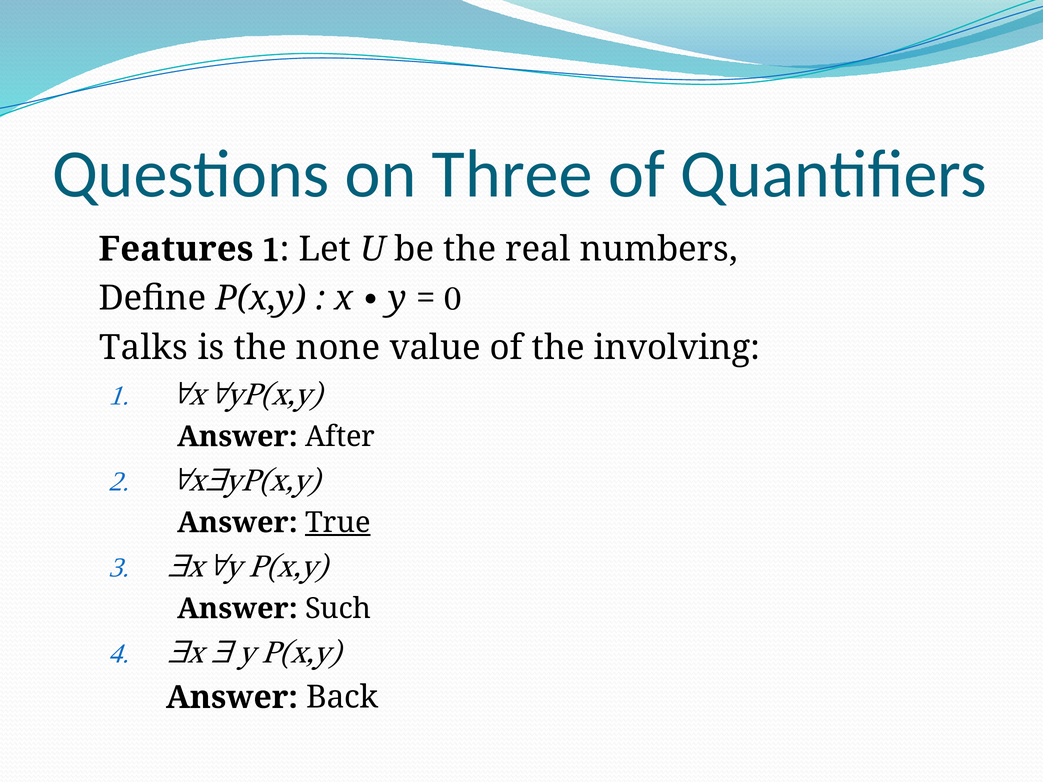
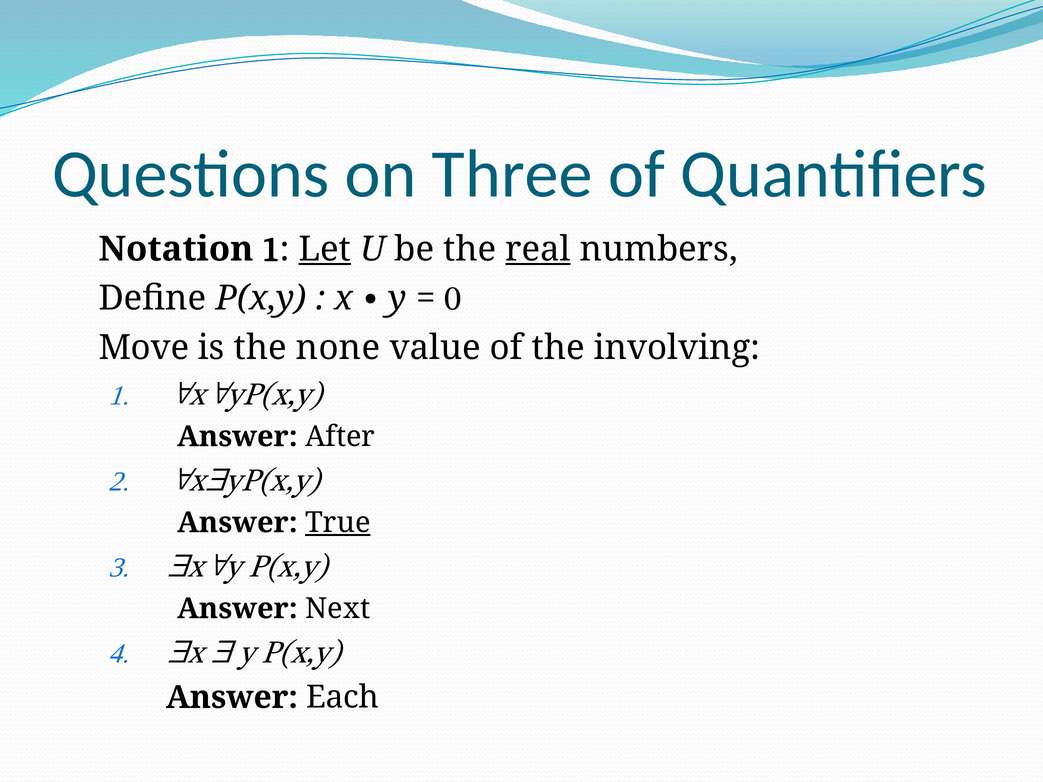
Features: Features -> Notation
Let underline: none -> present
real underline: none -> present
Talks: Talks -> Move
Such: Such -> Next
Back: Back -> Each
